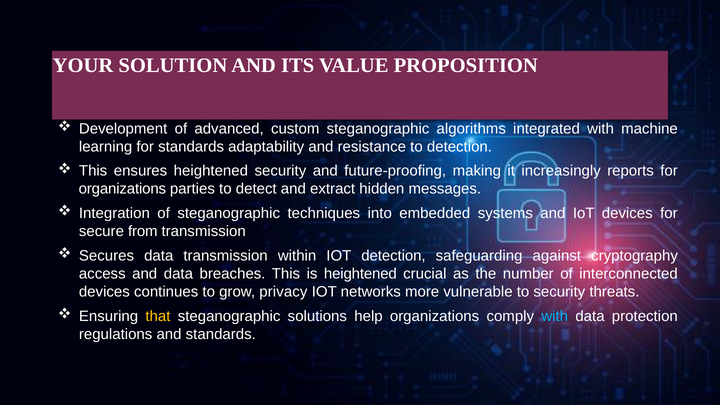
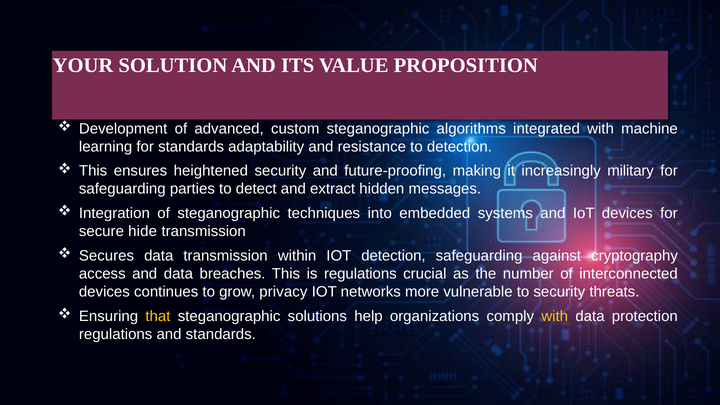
reports: reports -> military
organizations at (122, 189): organizations -> safeguarding
from: from -> hide
is heightened: heightened -> regulations
with at (555, 316) colour: light blue -> yellow
